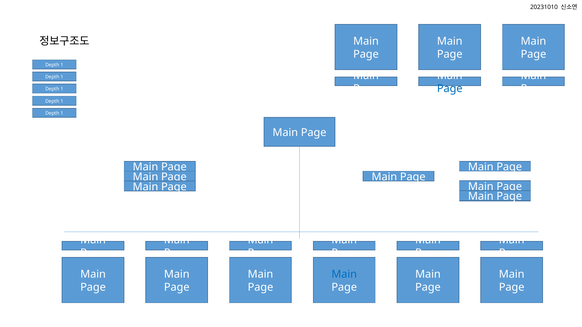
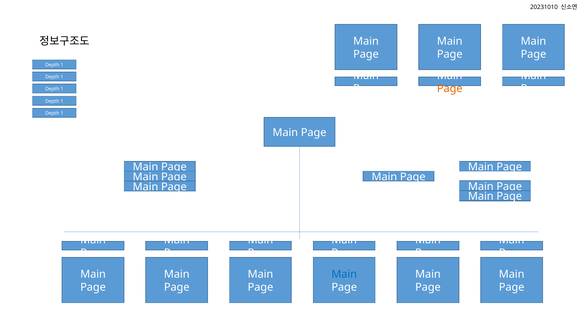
Page at (450, 89) colour: blue -> orange
